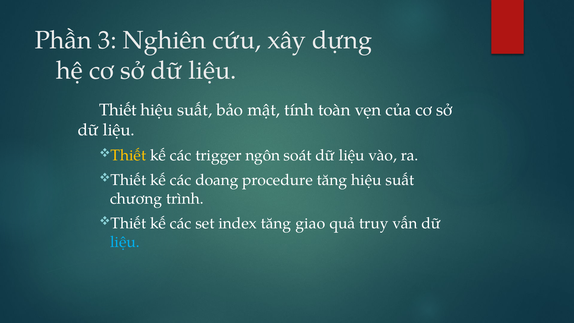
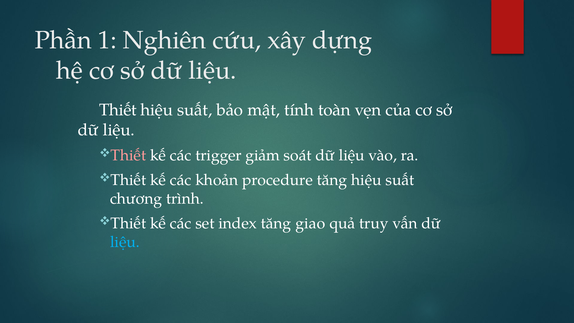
3: 3 -> 1
Thiết at (128, 155) colour: yellow -> pink
ngôn: ngôn -> giảm
doang: doang -> khoản
